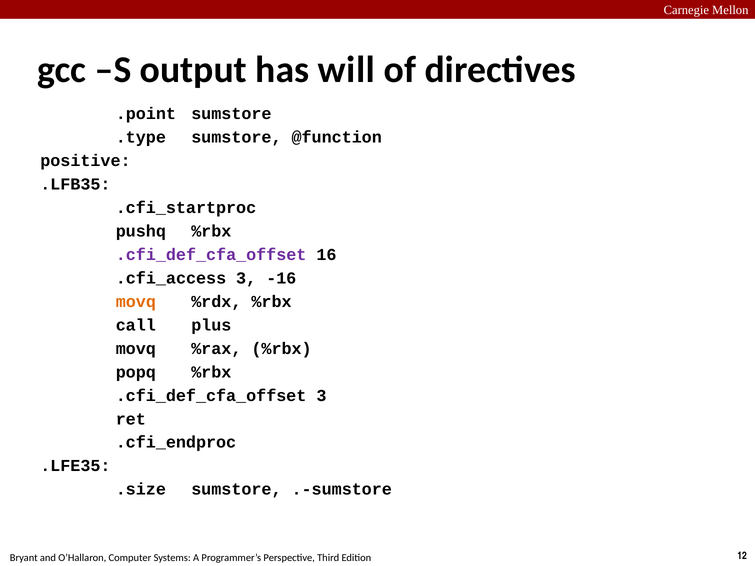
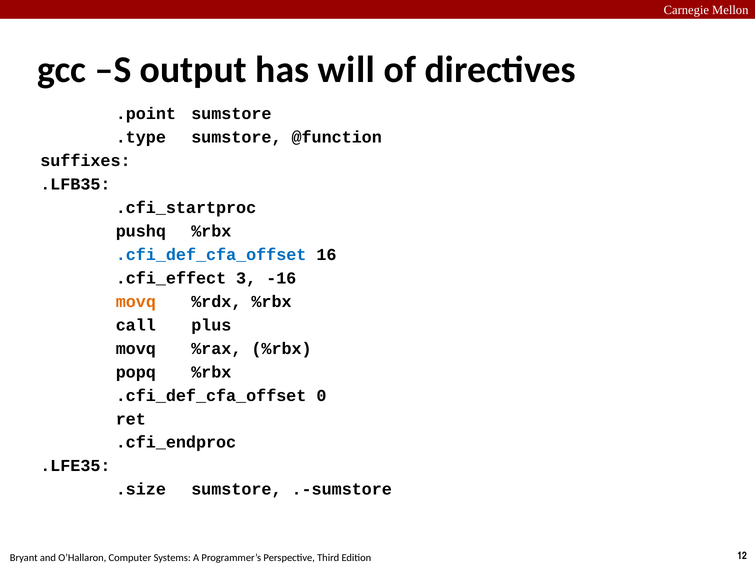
positive: positive -> suffixes
.cfi_def_cfa_offset at (211, 255) colour: purple -> blue
.cfi_access: .cfi_access -> .cfi_effect
.cfi_def_cfa_offset 3: 3 -> 0
